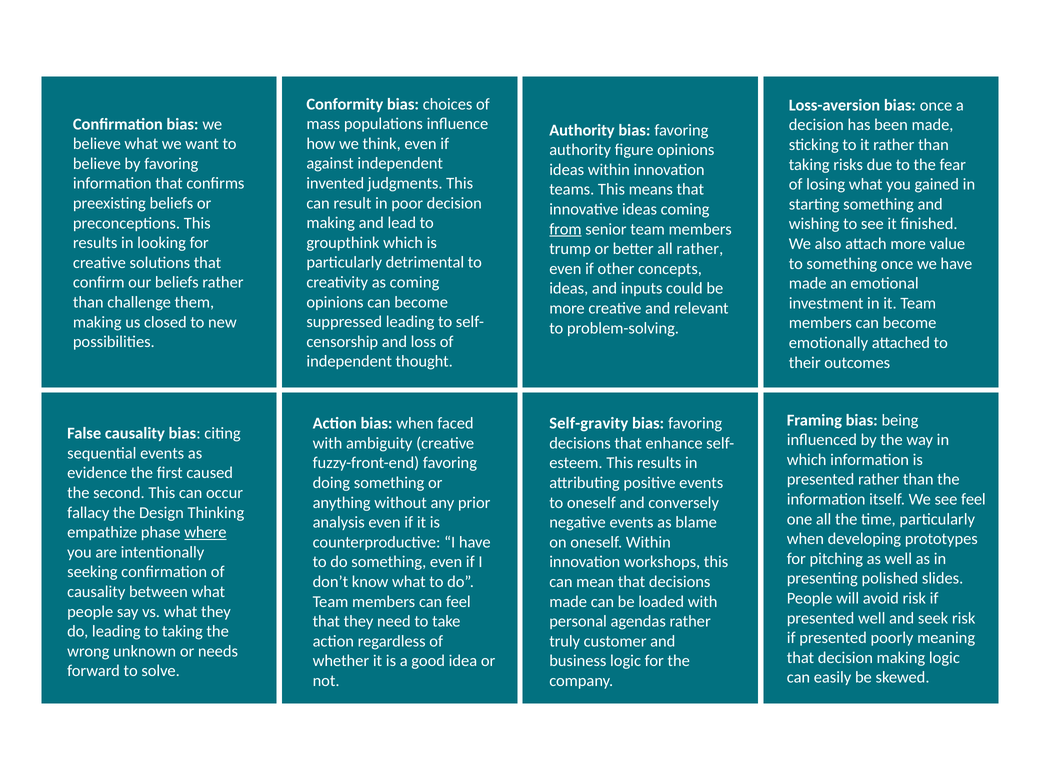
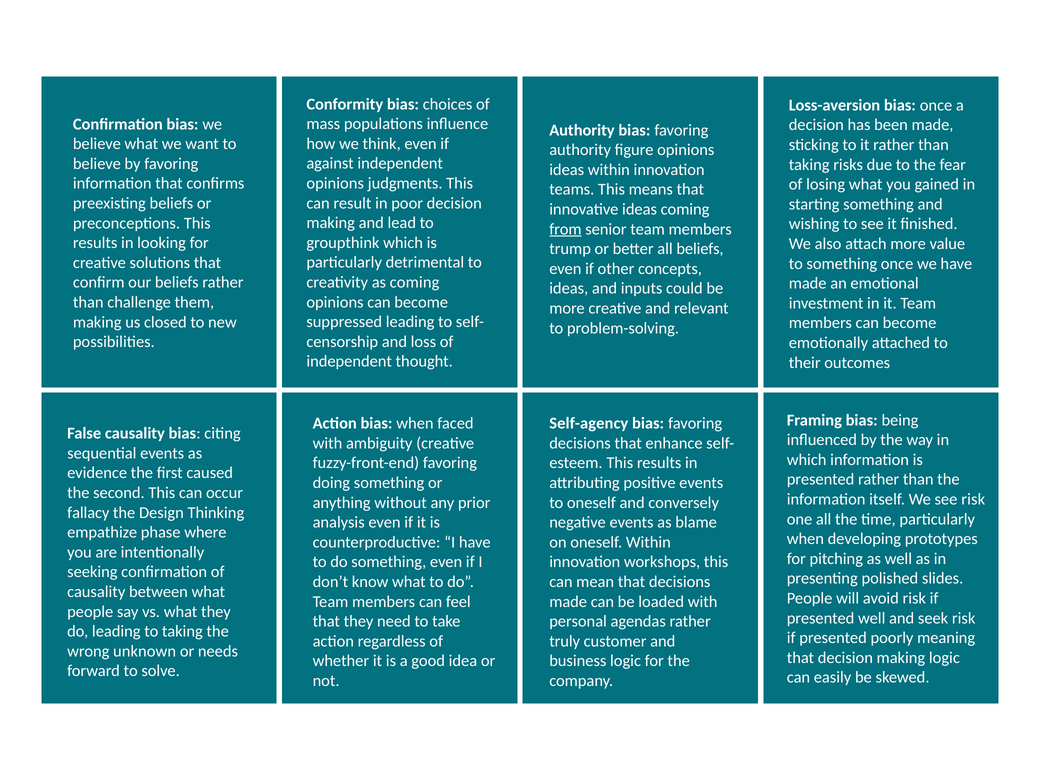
invented at (335, 183): invented -> opinions
all rather: rather -> beliefs
Self-gravity: Self-gravity -> Self-agency
see feel: feel -> risk
where underline: present -> none
